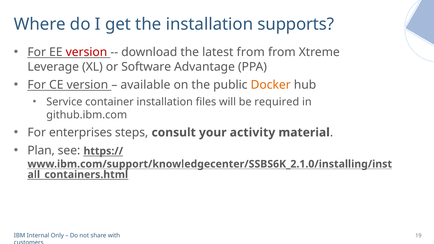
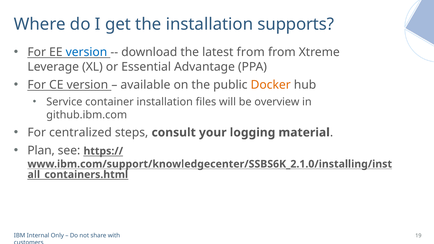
version at (86, 52) colour: red -> blue
Software: Software -> Essential
required: required -> overview
enterprises: enterprises -> centralized
activity: activity -> logging
